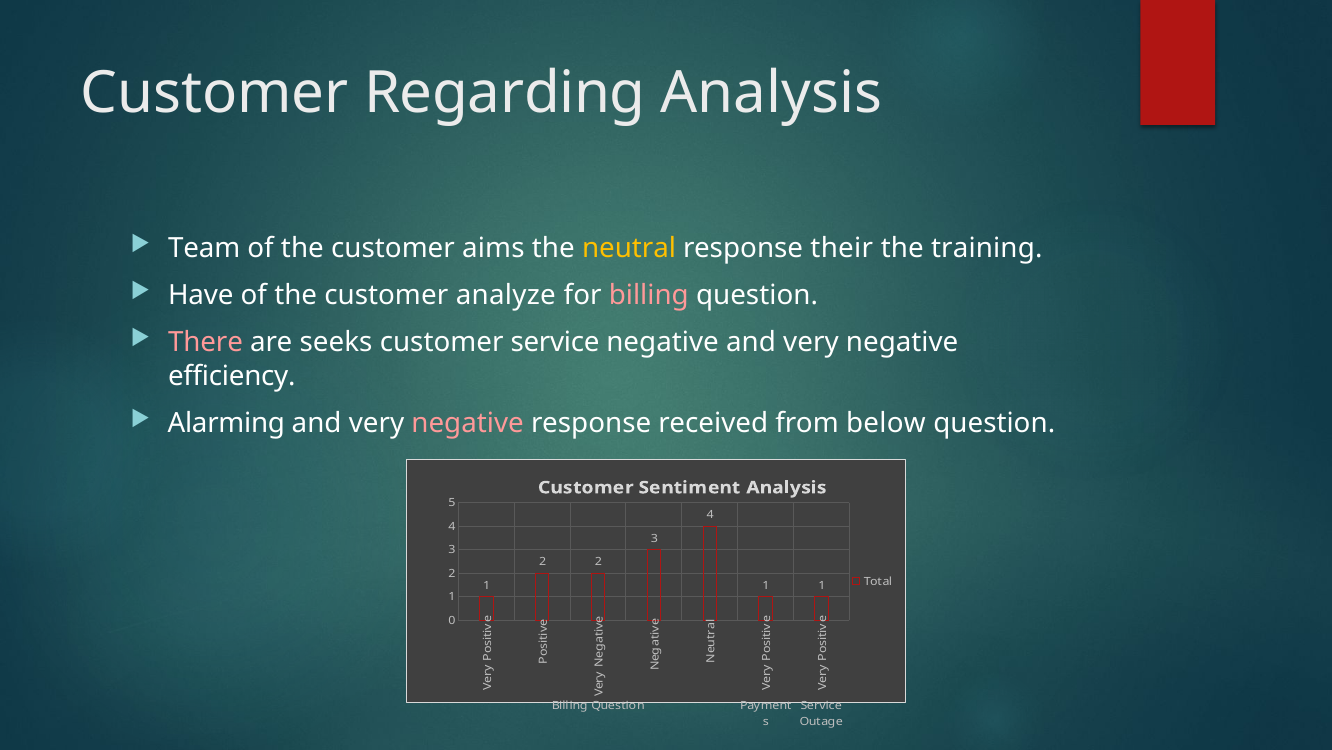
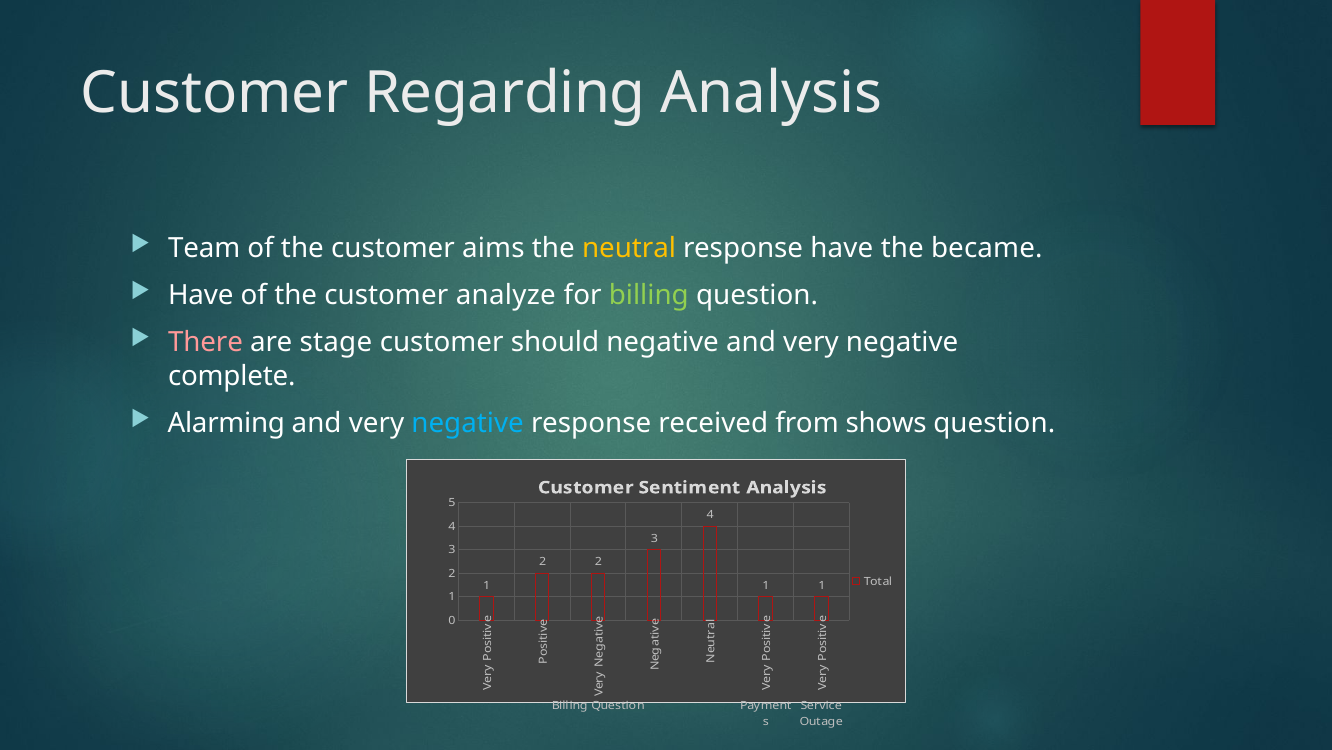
response their: their -> have
training: training -> became
billing at (649, 295) colour: pink -> light green
seeks: seeks -> stage
customer service: service -> should
efficiency: efficiency -> complete
negative at (468, 423) colour: pink -> light blue
below: below -> shows
